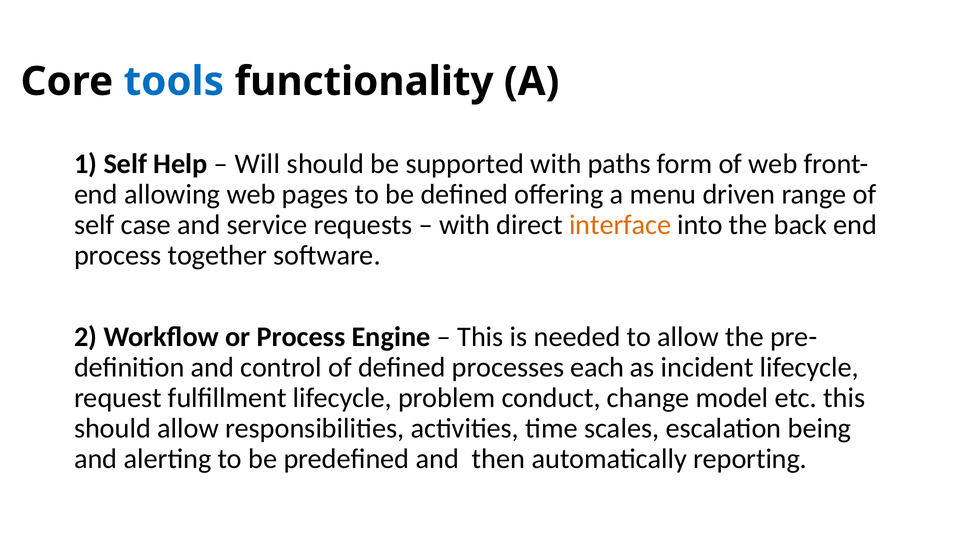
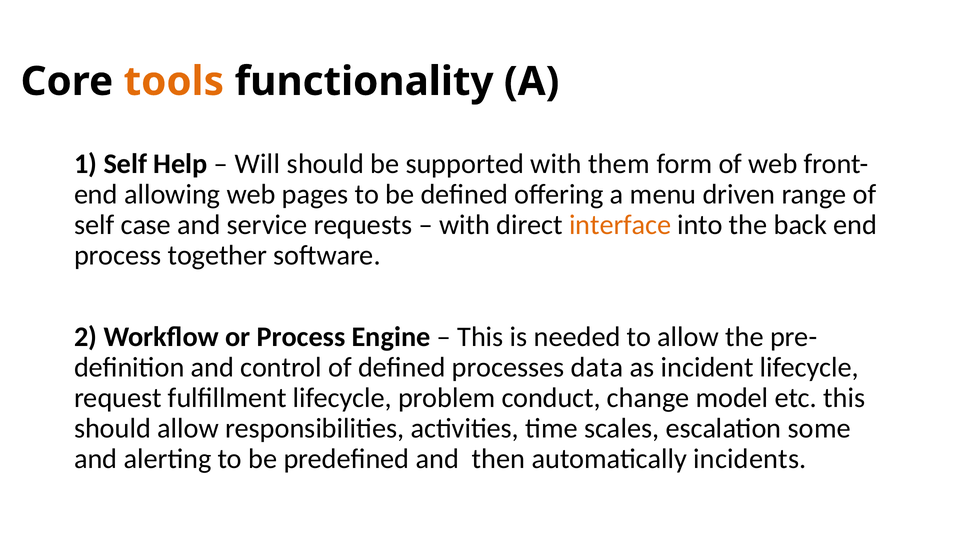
tools colour: blue -> orange
paths: paths -> them
each: each -> data
being: being -> some
reporting: reporting -> incidents
